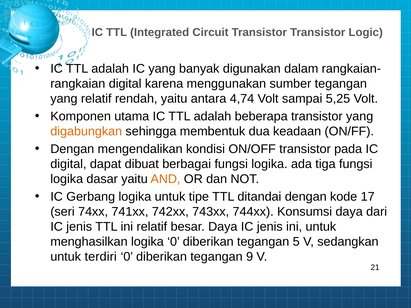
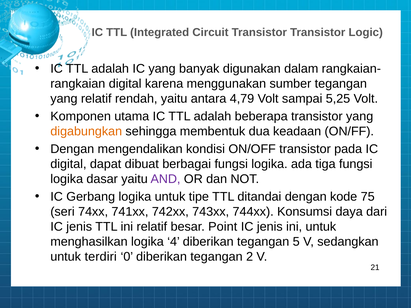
4,74: 4,74 -> 4,79
AND colour: orange -> purple
17: 17 -> 75
besar Daya: Daya -> Point
logika 0: 0 -> 4
9: 9 -> 2
